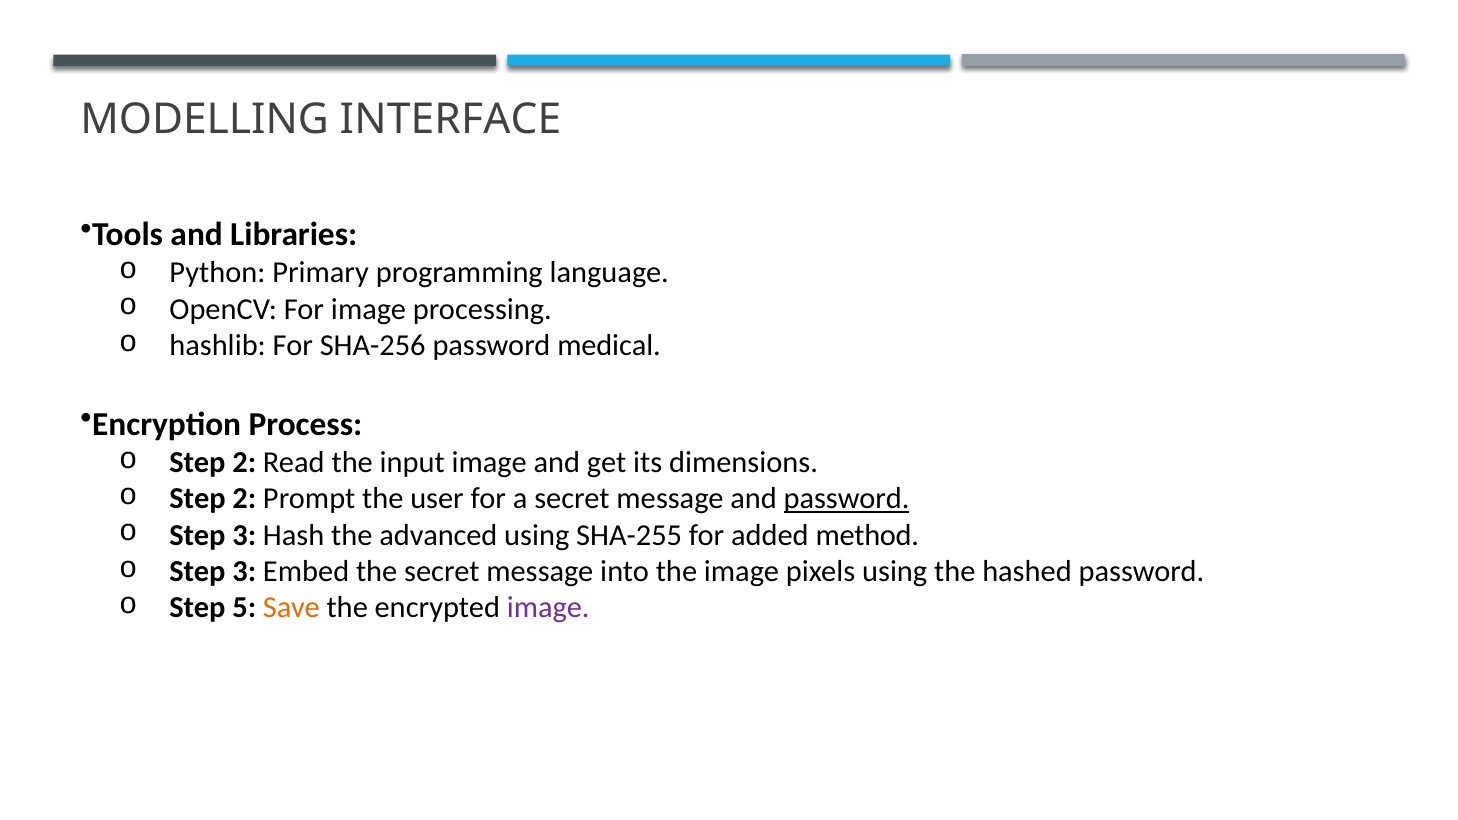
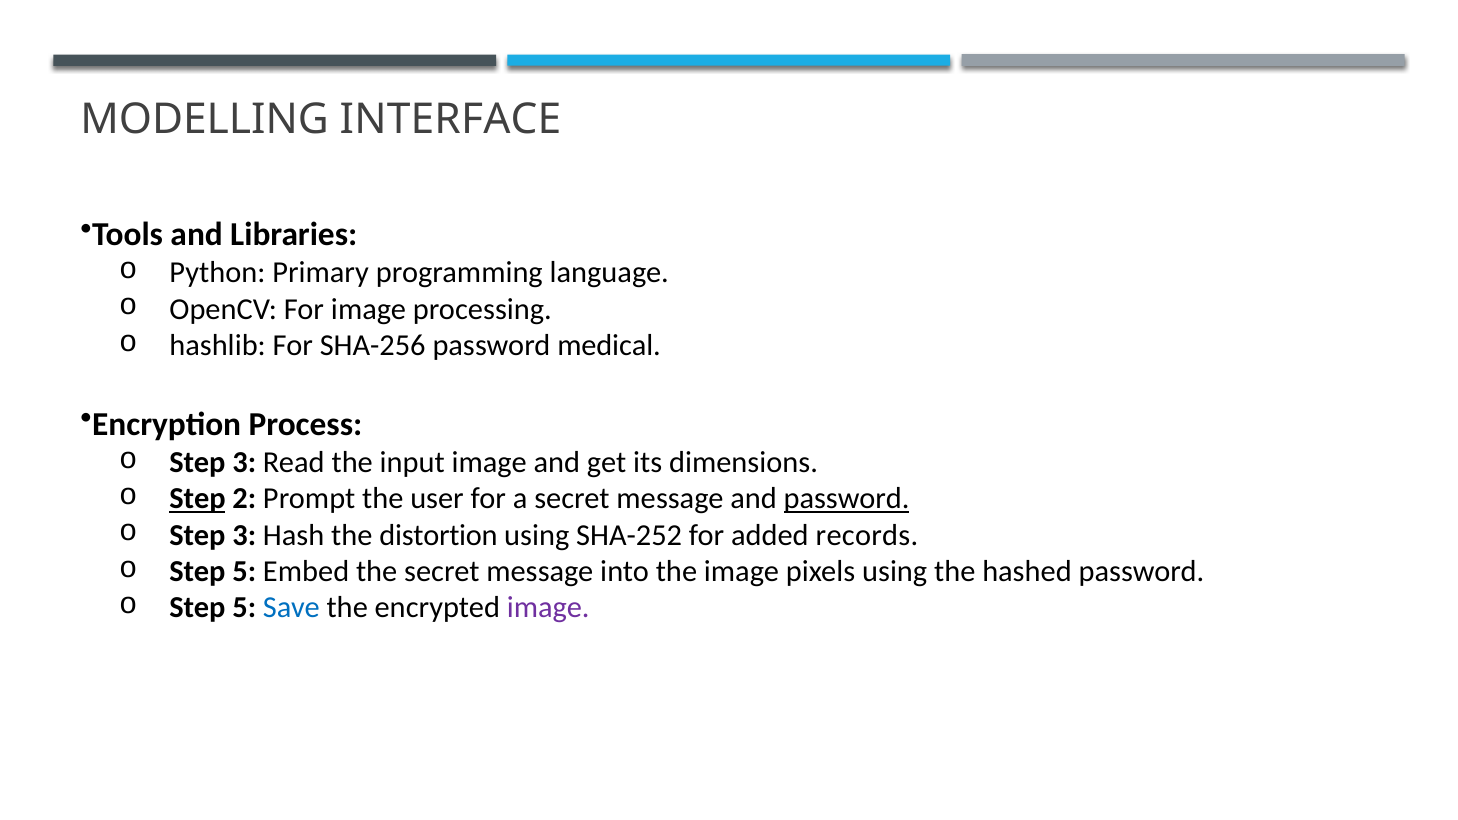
2 at (244, 462): 2 -> 3
Step at (198, 499) underline: none -> present
advanced: advanced -> distortion
SHA-255: SHA-255 -> SHA-252
method: method -> records
3 at (244, 572): 3 -> 5
Save colour: orange -> blue
